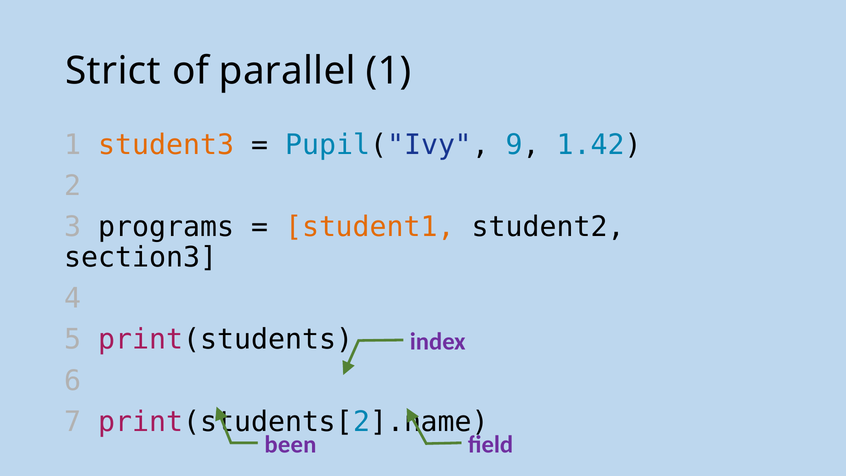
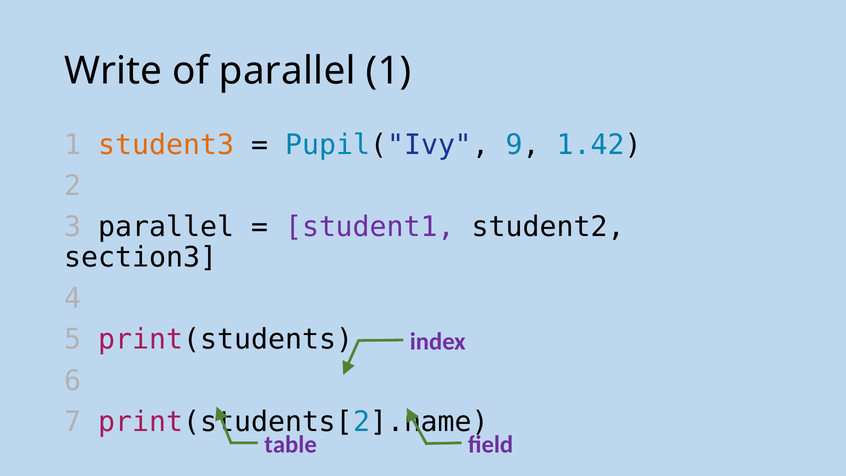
Strict: Strict -> Write
3 programs: programs -> parallel
student1 colour: orange -> purple
been: been -> table
